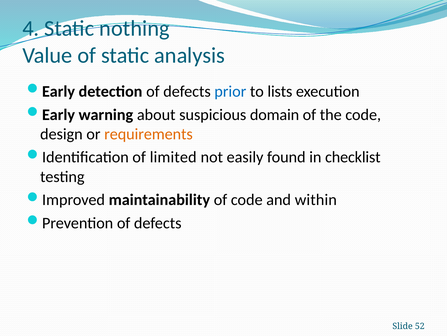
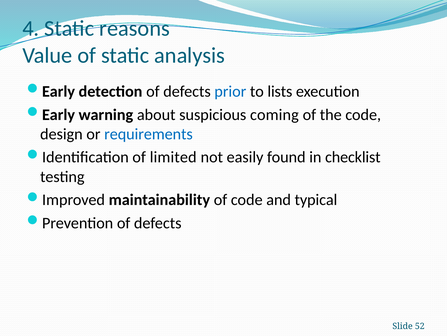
nothing: nothing -> reasons
domain: domain -> coming
requirements colour: orange -> blue
within: within -> typical
